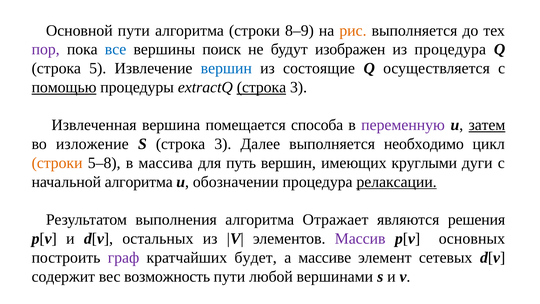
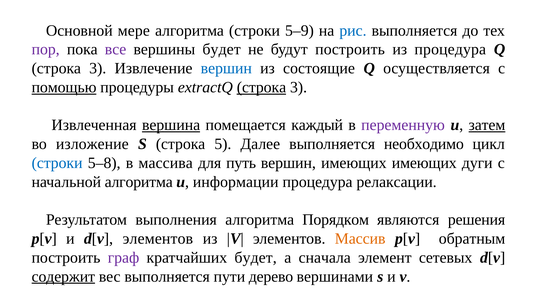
Основной пути: пути -> мере
8–9: 8–9 -> 5–9
рис colour: orange -> blue
все colour: blue -> purple
вершины поиск: поиск -> будет
будут изображен: изображен -> построить
5 at (98, 68): 5 -> 3
вершина underline: none -> present
способа: способа -> каждый
S строка 3: 3 -> 5
строки at (57, 163) colour: orange -> blue
имеющих круглыми: круглыми -> имеющих
обозначении: обозначении -> информации
релаксации underline: present -> none
Отражает: Отражает -> Порядком
d[v остальных: остальных -> элементов
Массив colour: purple -> orange
основных: основных -> обратным
массиве: массиве -> сначала
содержит underline: none -> present
вес возможность: возможность -> выполняется
любой: любой -> дерево
